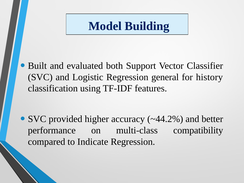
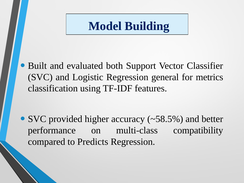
history: history -> metrics
~44.2%: ~44.2% -> ~58.5%
Indicate: Indicate -> Predicts
